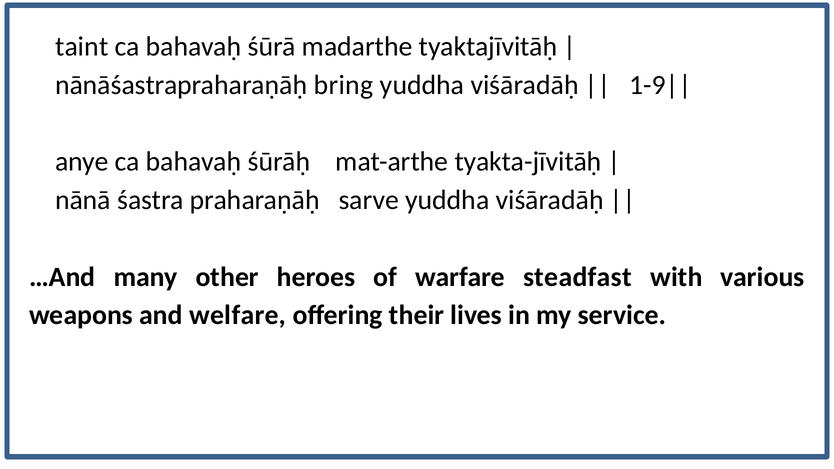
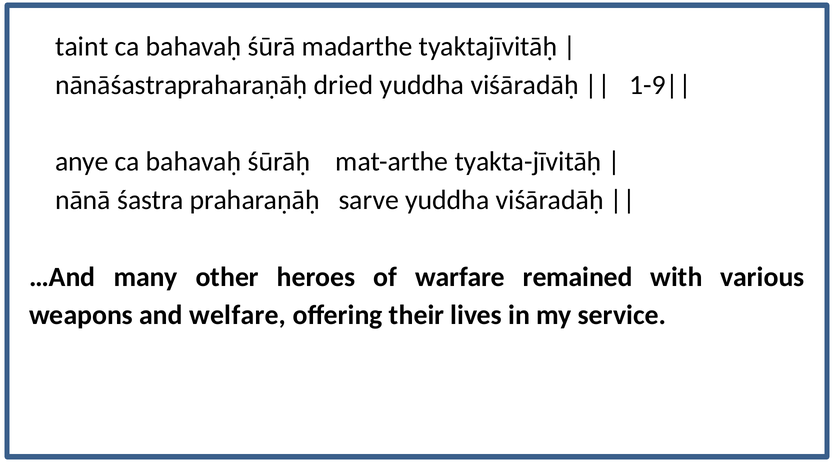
bring: bring -> dried
steadfast: steadfast -> remained
